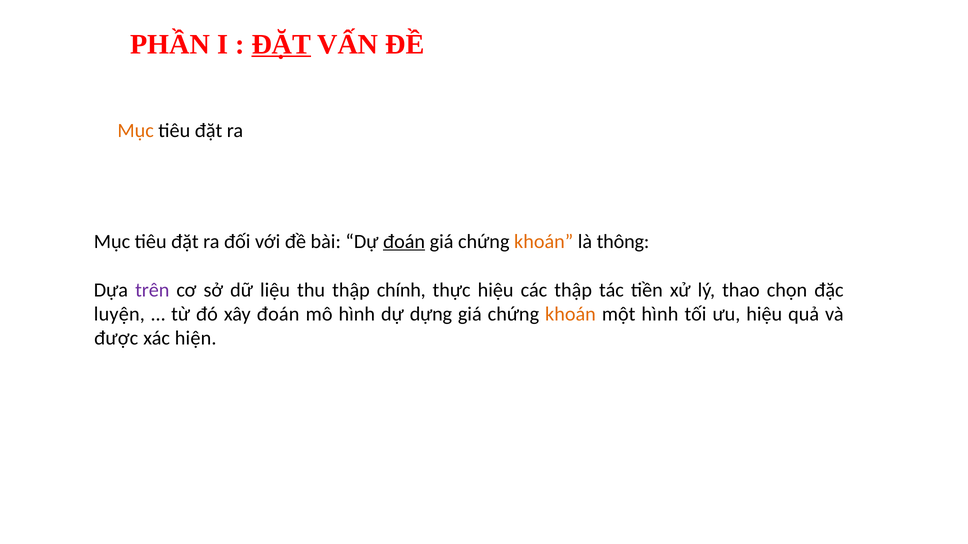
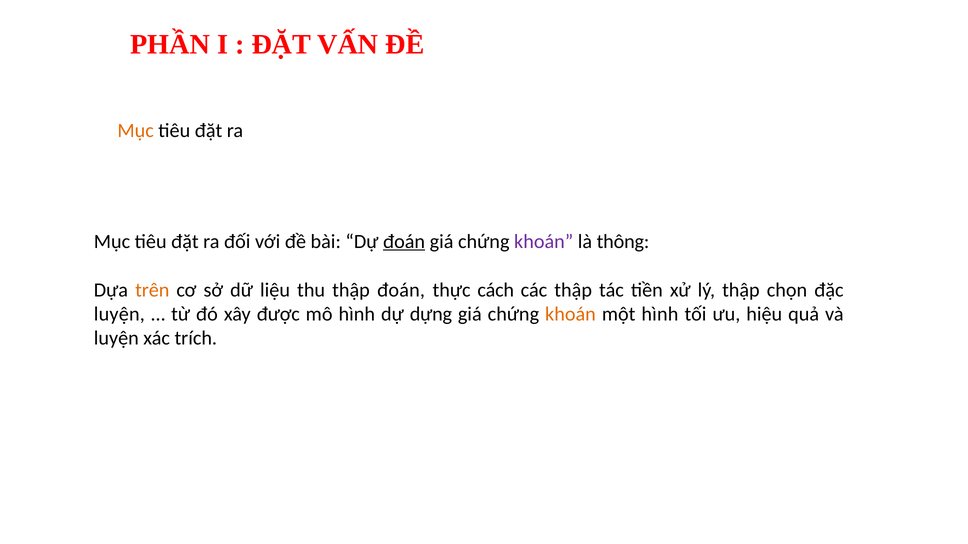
ĐẶT at (281, 44) underline: present -> none
khoán at (544, 242) colour: orange -> purple
trên colour: purple -> orange
thập chính: chính -> đoán
thực hiệu: hiệu -> cách
lý thao: thao -> thập
xây đoán: đoán -> được
được at (116, 339): được -> luyện
hiện: hiện -> trích
